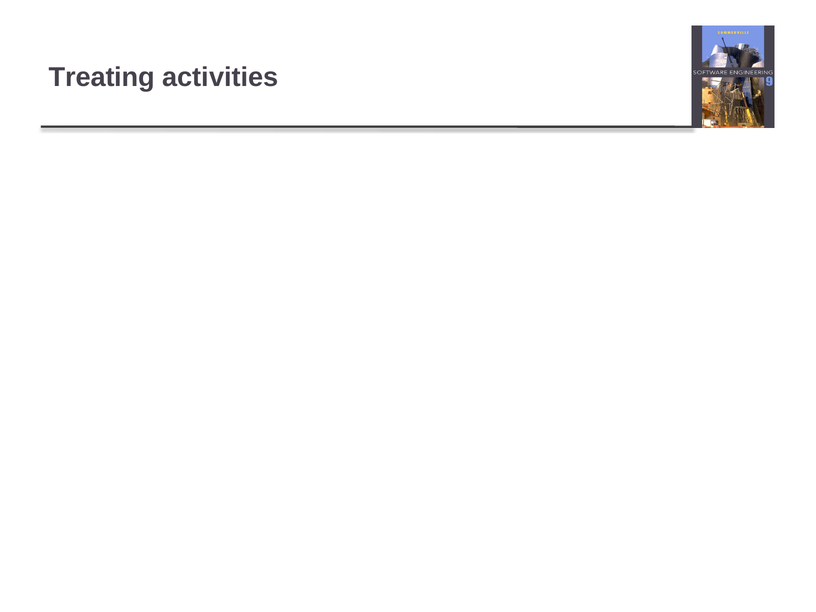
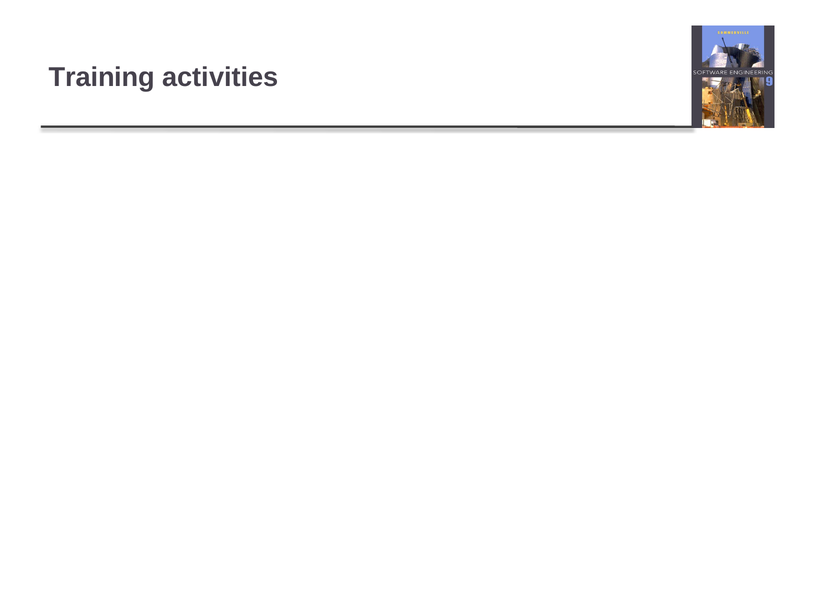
Treating: Treating -> Training
